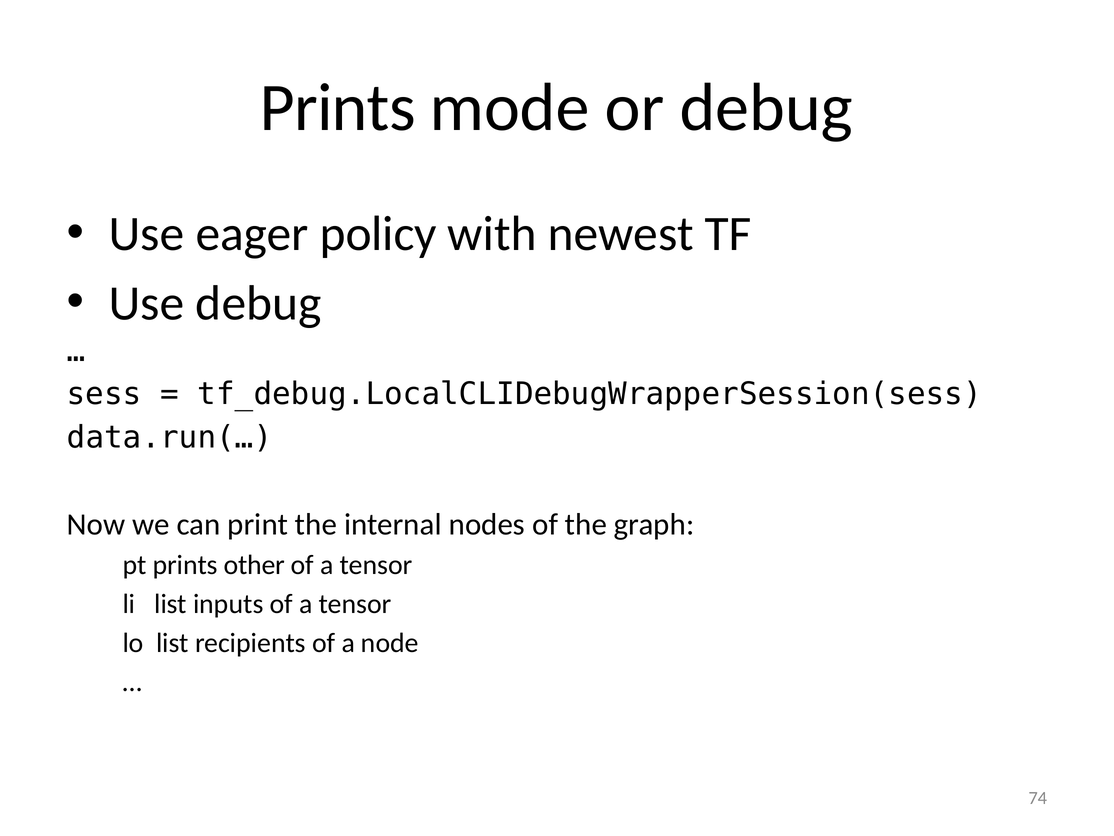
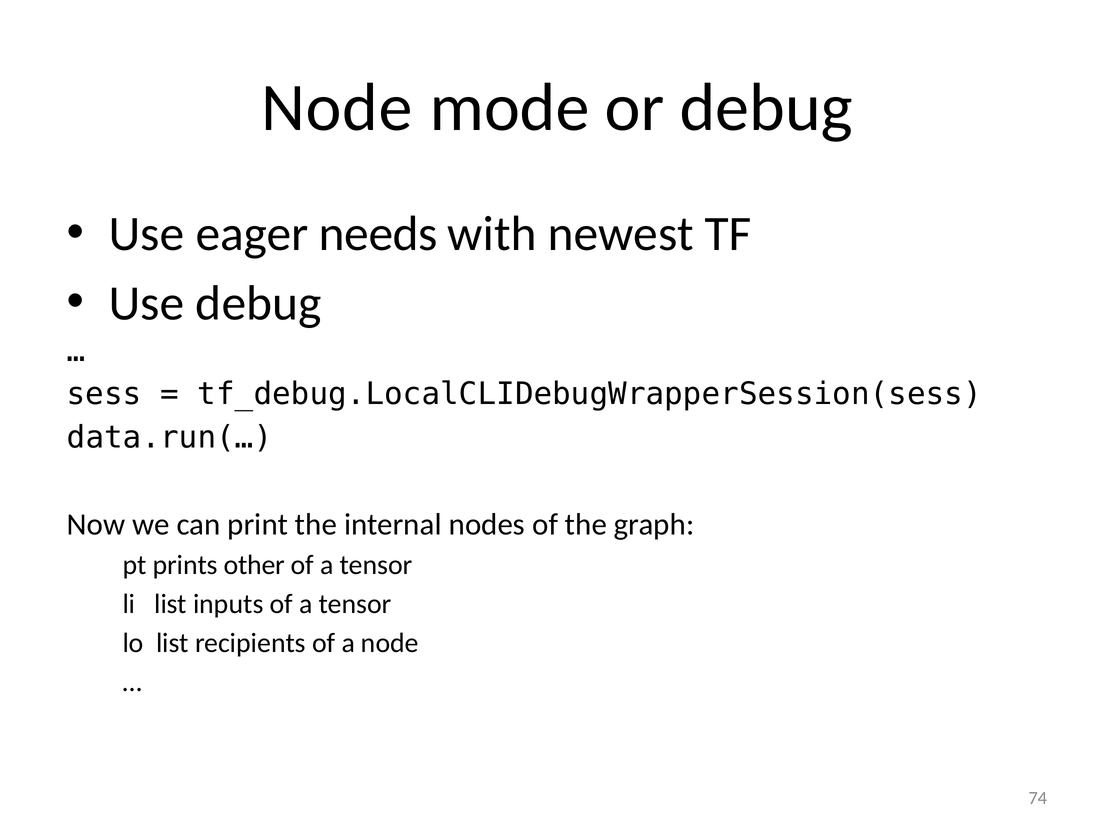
Prints at (338, 108): Prints -> Node
policy: policy -> needs
